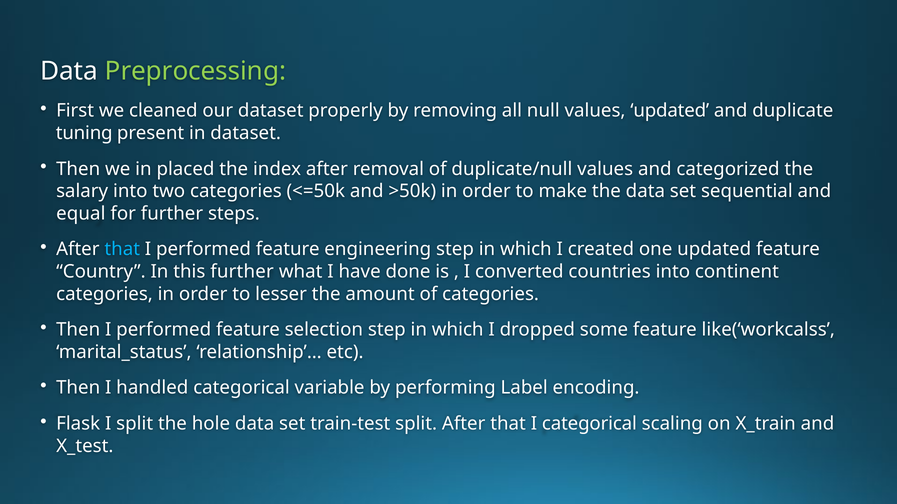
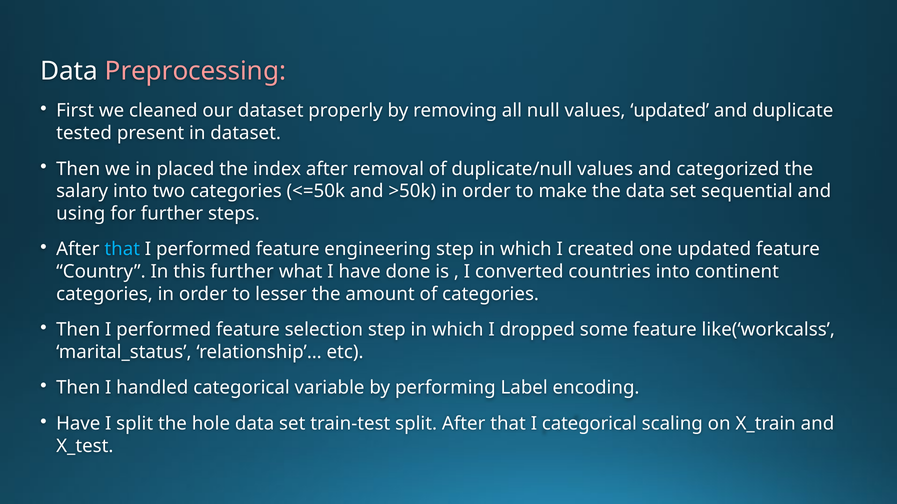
Preprocessing colour: light green -> pink
tuning: tuning -> tested
equal: equal -> using
Flask at (78, 424): Flask -> Have
